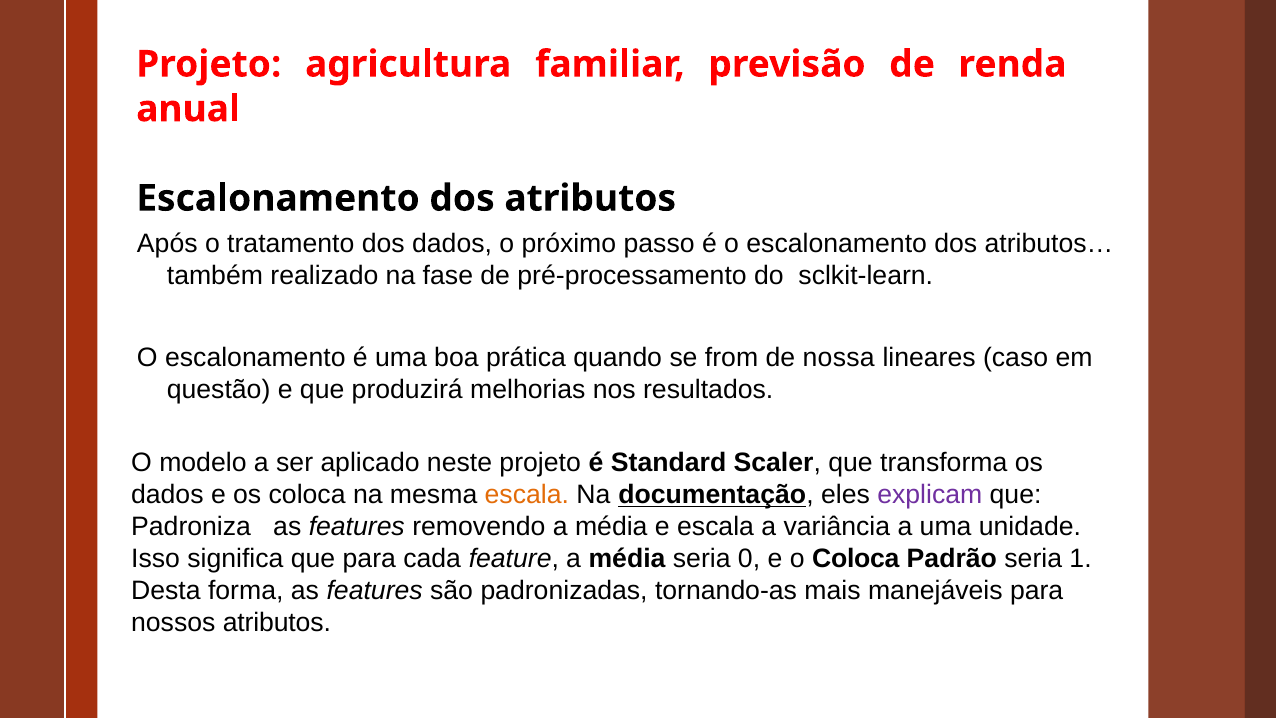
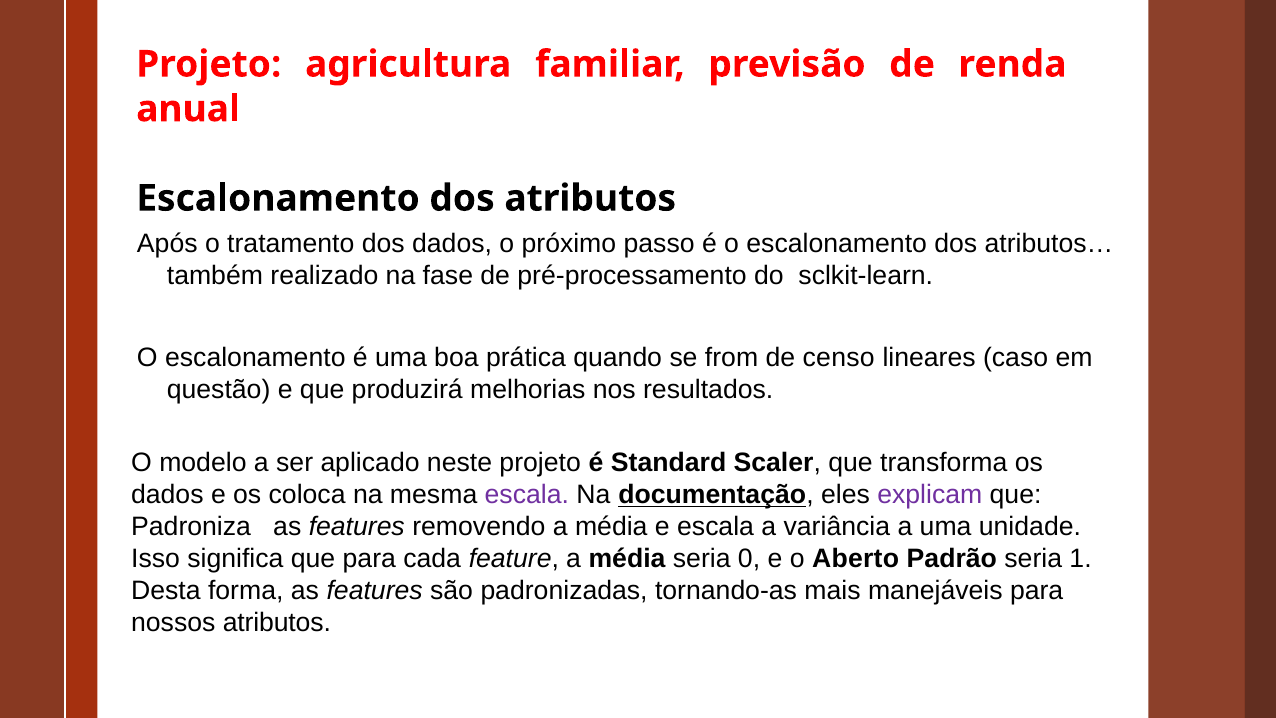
nossa: nossa -> censo
escala at (527, 495) colour: orange -> purple
o Coloca: Coloca -> Aberto
